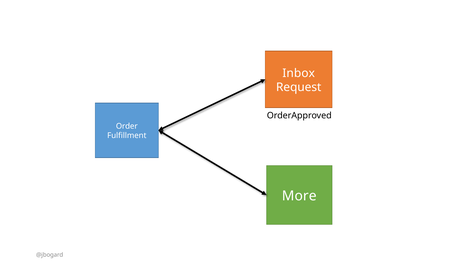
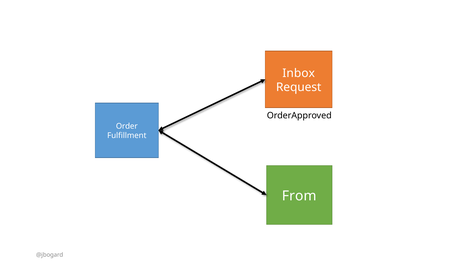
More: More -> From
